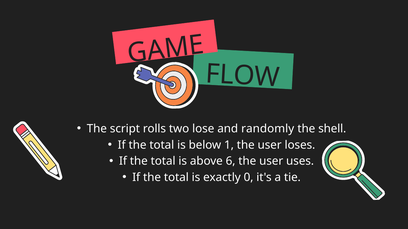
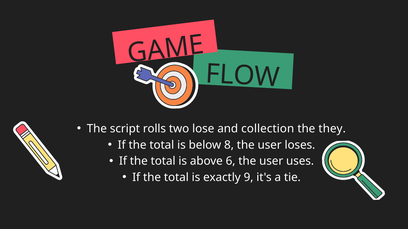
randomly: randomly -> collection
shell: shell -> they
1: 1 -> 8
0: 0 -> 9
